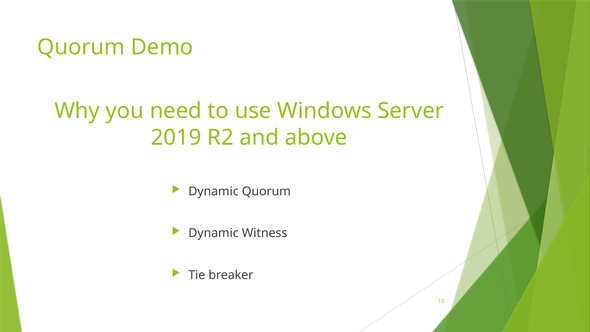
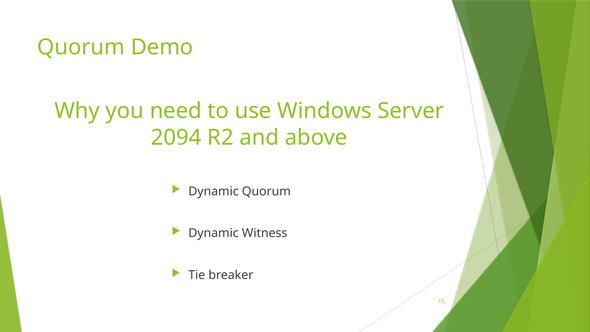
2019: 2019 -> 2094
